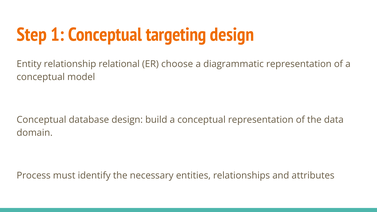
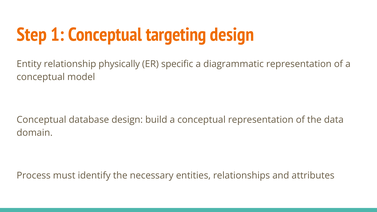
relational: relational -> physically
choose: choose -> specific
